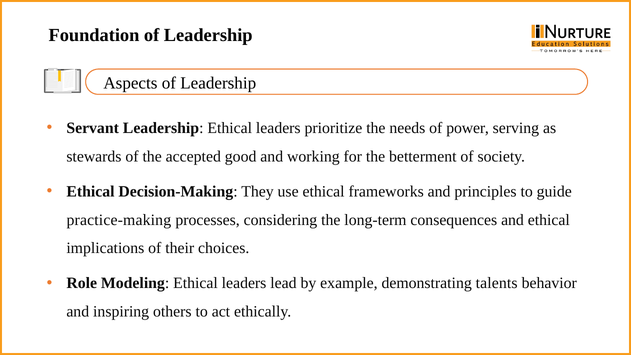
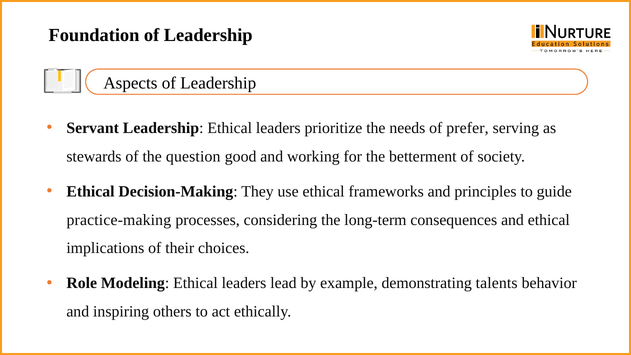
power: power -> prefer
accepted: accepted -> question
